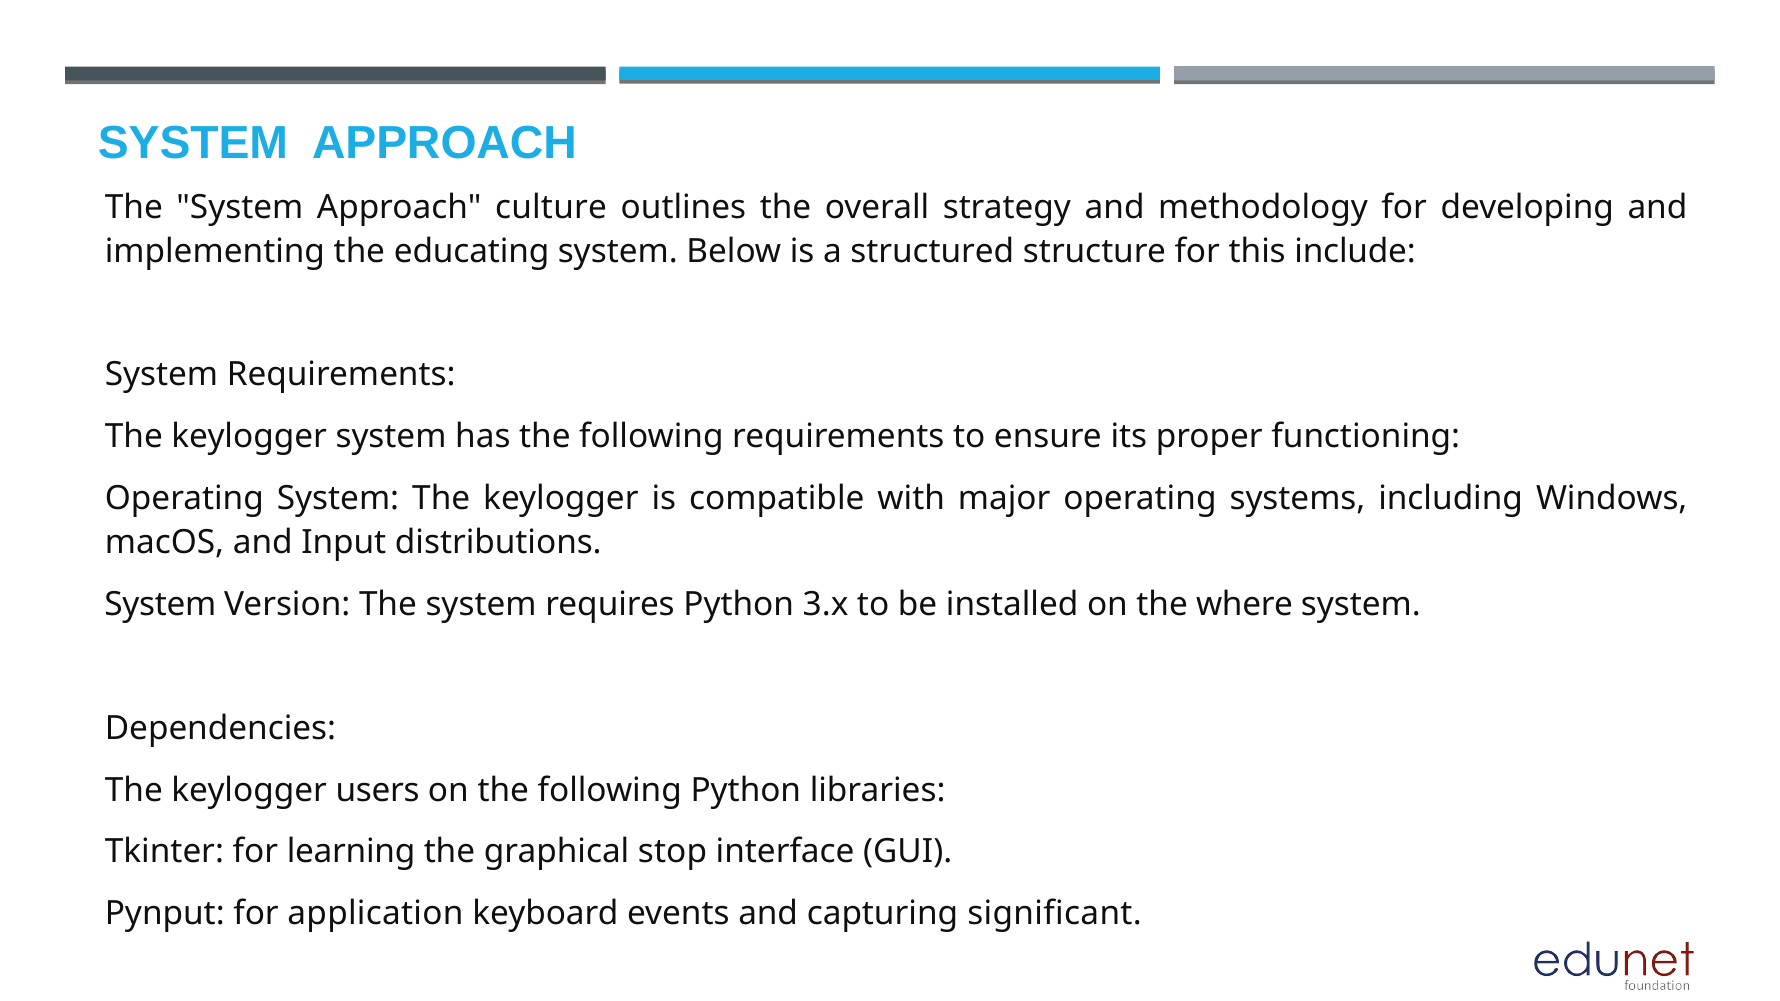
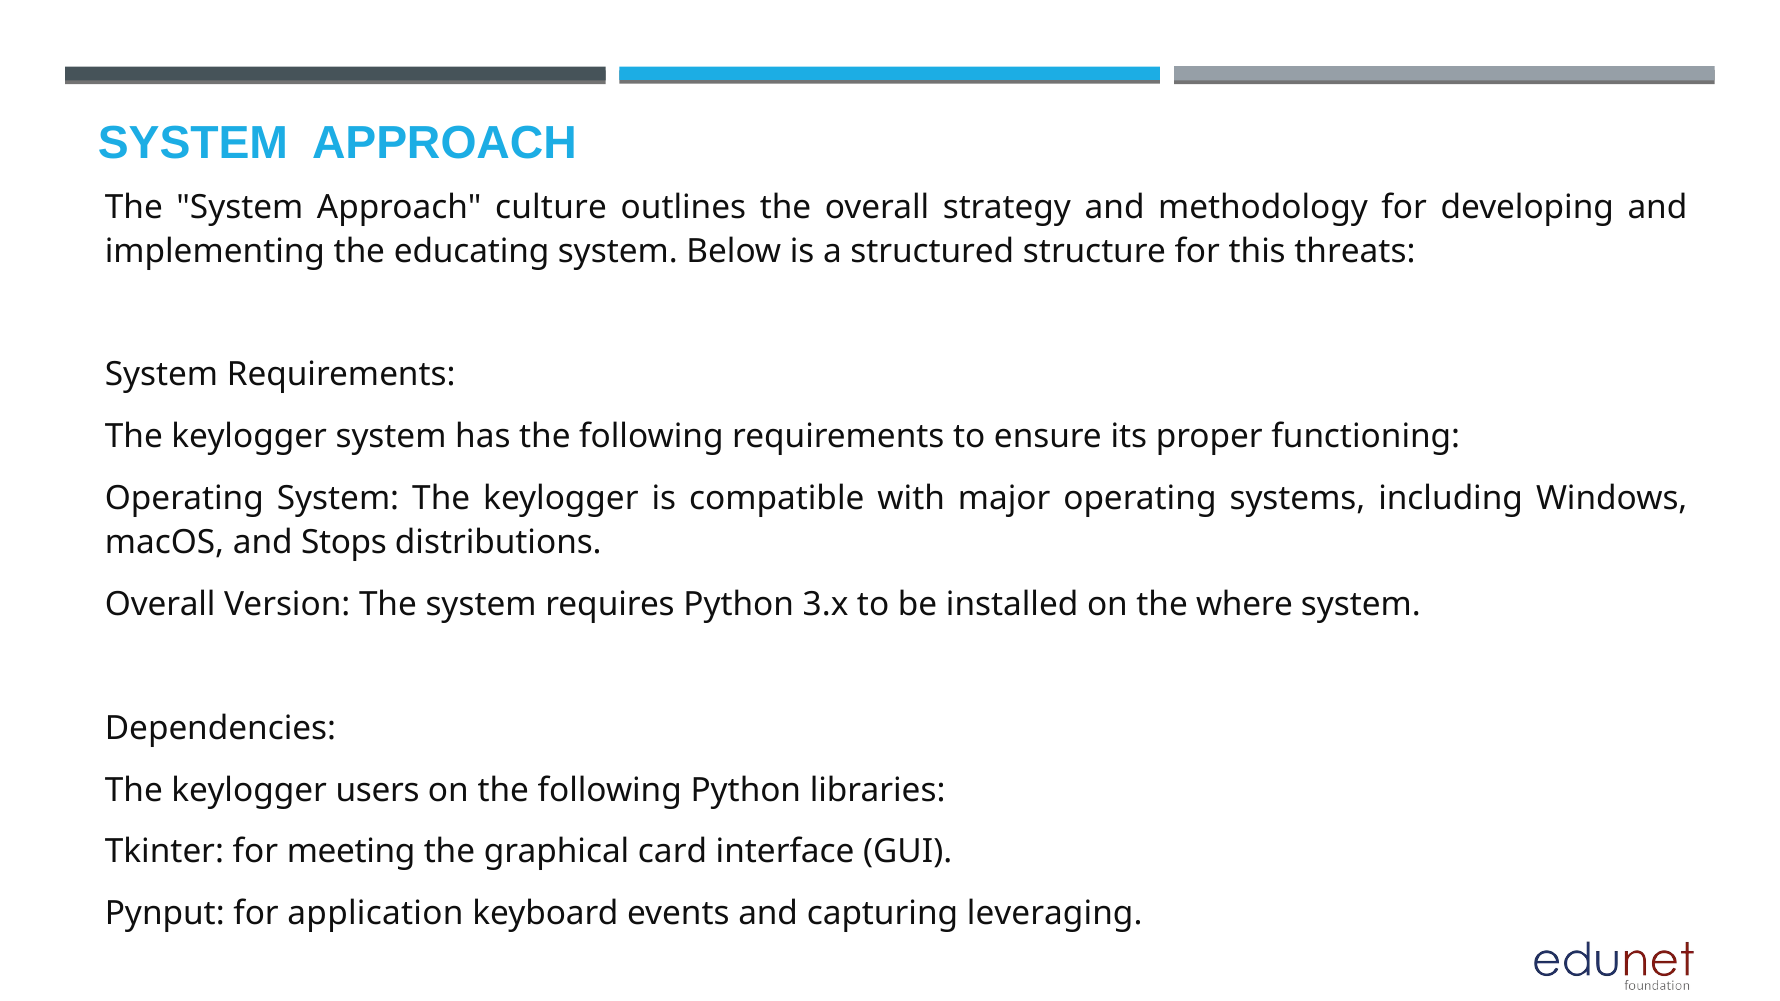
include: include -> threats
Input: Input -> Stops
System at (160, 605): System -> Overall
learning: learning -> meeting
stop: stop -> card
significant: significant -> leveraging
